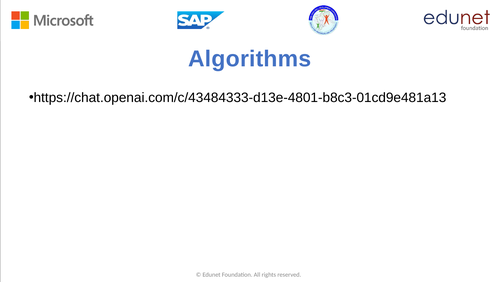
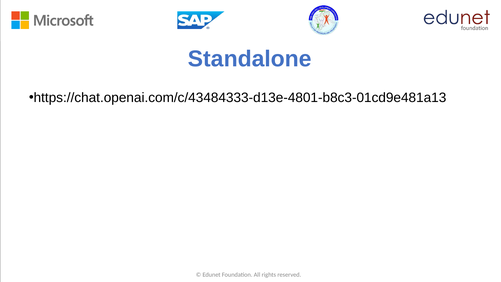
Algorithms: Algorithms -> Standalone
